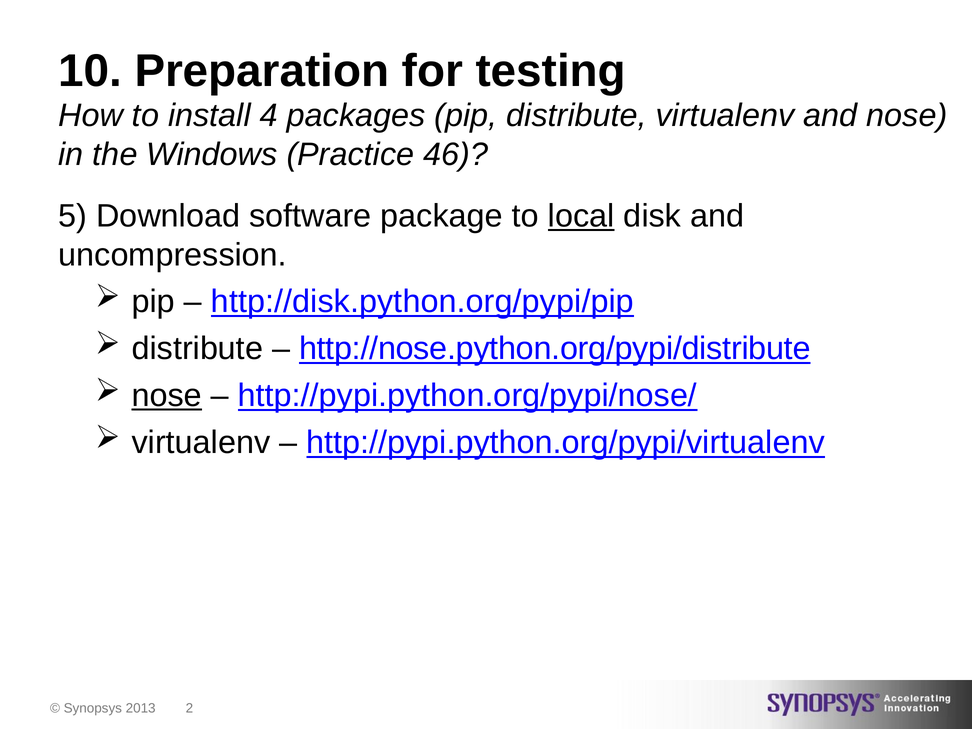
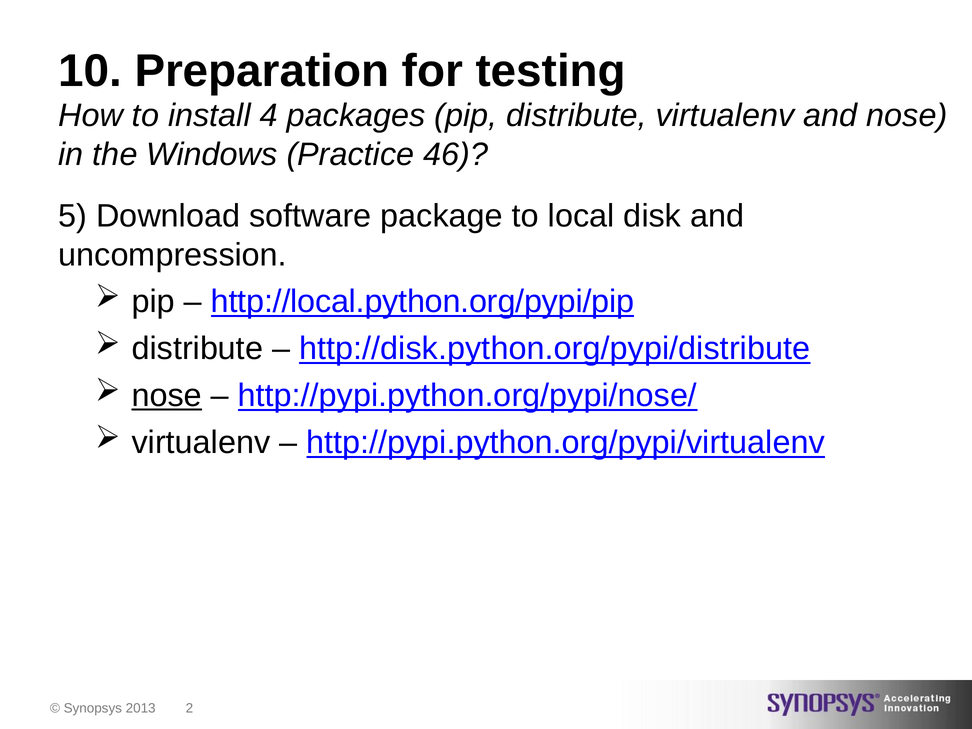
local underline: present -> none
http://disk.python.org/pypi/pip: http://disk.python.org/pypi/pip -> http://local.python.org/pypi/pip
http://nose.python.org/pypi/distribute: http://nose.python.org/pypi/distribute -> http://disk.python.org/pypi/distribute
